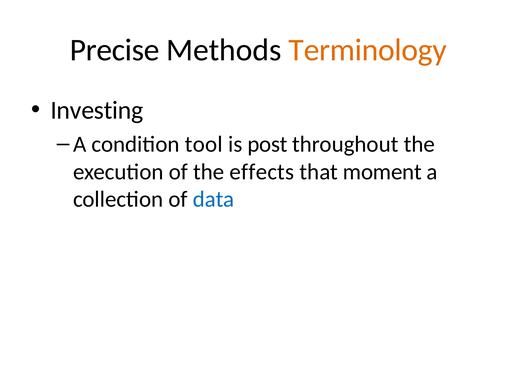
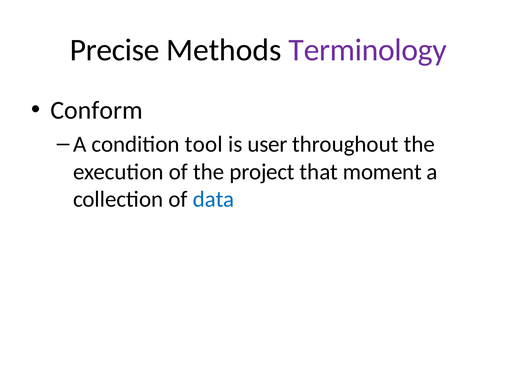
Terminology colour: orange -> purple
Investing: Investing -> Conform
post: post -> user
effects: effects -> project
